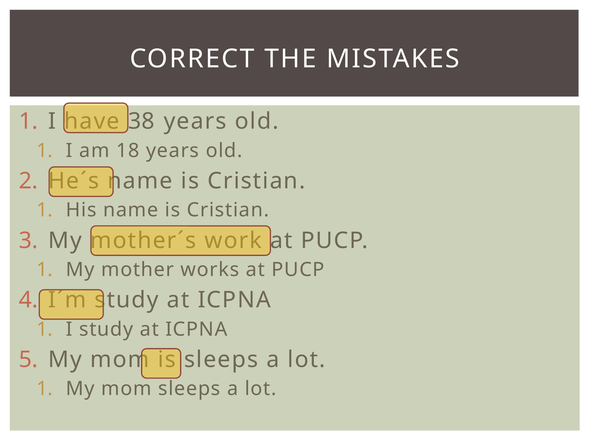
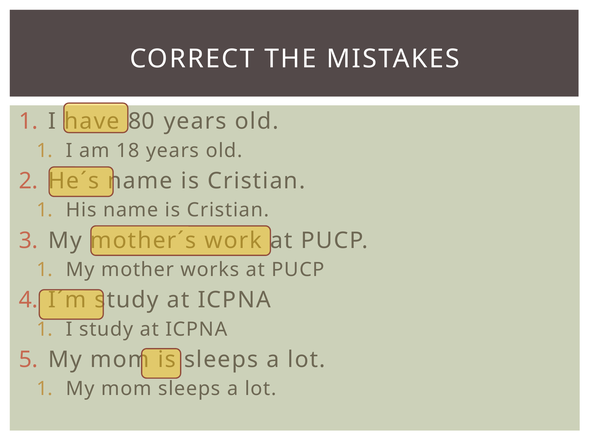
38: 38 -> 80
